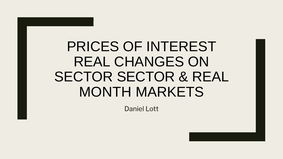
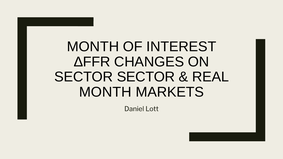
PRICES at (93, 47): PRICES -> MONTH
REAL at (92, 62): REAL -> ΔFFR
